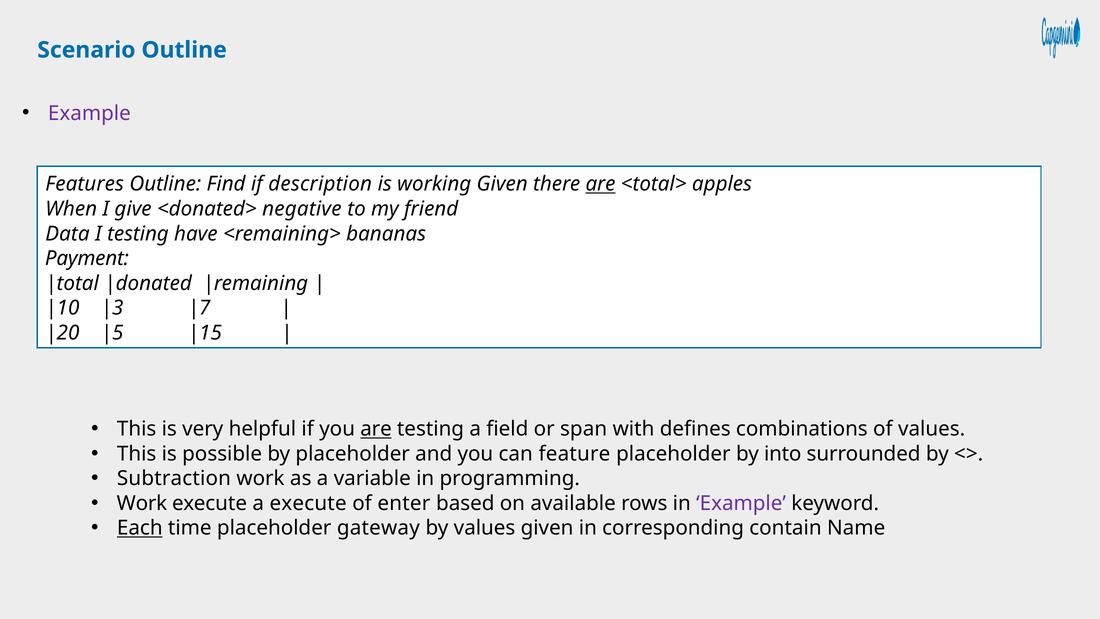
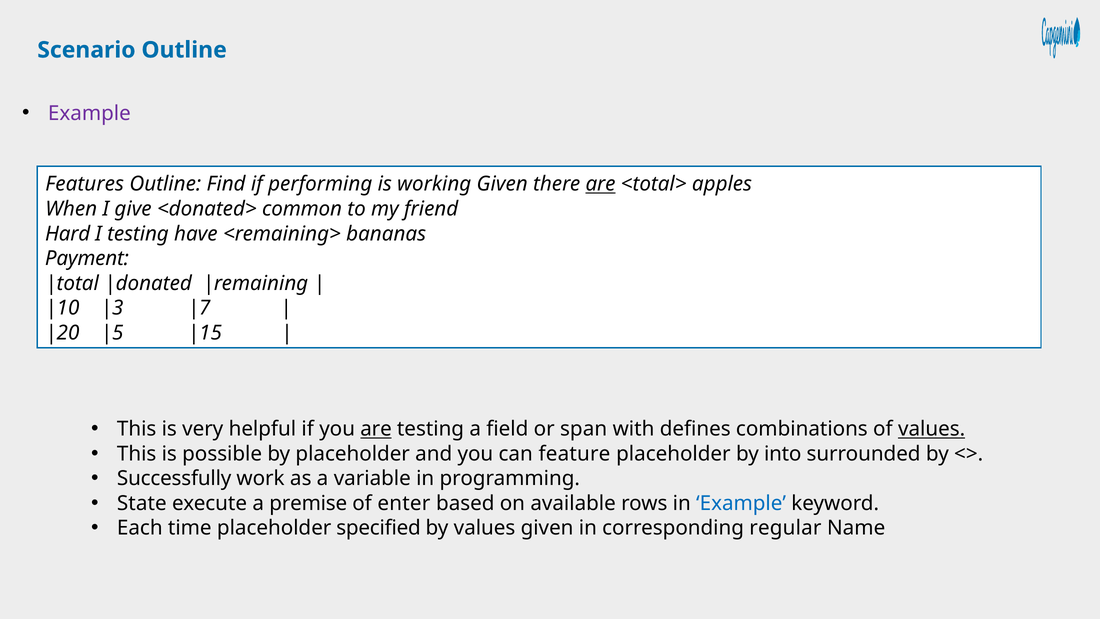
description: description -> performing
negative: negative -> common
Data: Data -> Hard
values at (932, 429) underline: none -> present
Subtraction: Subtraction -> Successfully
Work at (142, 503): Work -> State
a execute: execute -> premise
Example at (741, 503) colour: purple -> blue
Each underline: present -> none
gateway: gateway -> specified
contain: contain -> regular
